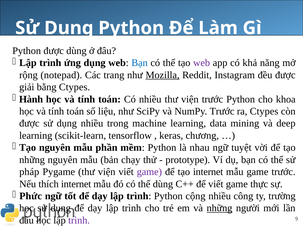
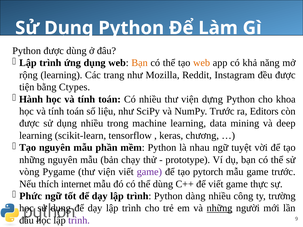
Bạn at (140, 63) colour: blue -> orange
web at (202, 63) colour: purple -> orange
rộng notepad: notepad -> learning
Mozilla underline: present -> none
giải: giải -> tiện
viện trước: trước -> dựng
ra Ctypes: Ctypes -> Editors
pháp: pháp -> vòng
tạo internet: internet -> pytorch
cộng: cộng -> dàng
